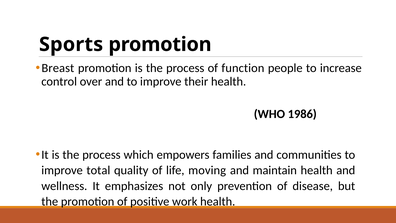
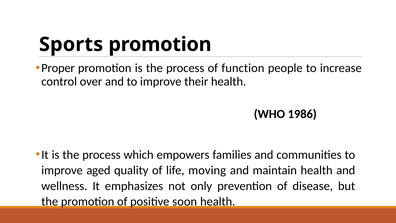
Breast: Breast -> Proper
total: total -> aged
work: work -> soon
